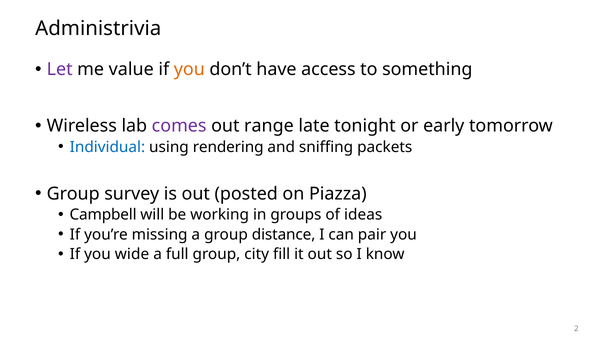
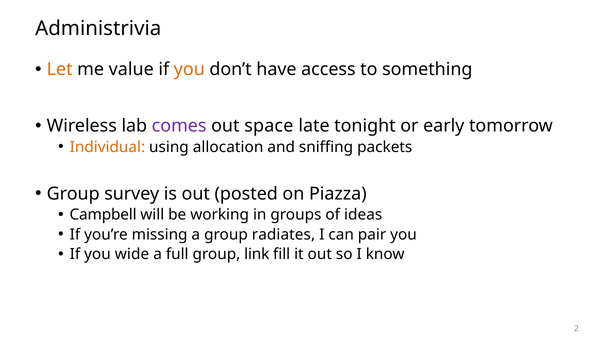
Let colour: purple -> orange
range: range -> space
Individual colour: blue -> orange
rendering: rendering -> allocation
distance: distance -> radiates
city: city -> link
